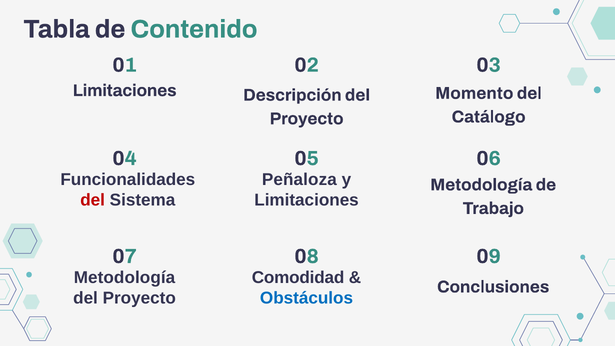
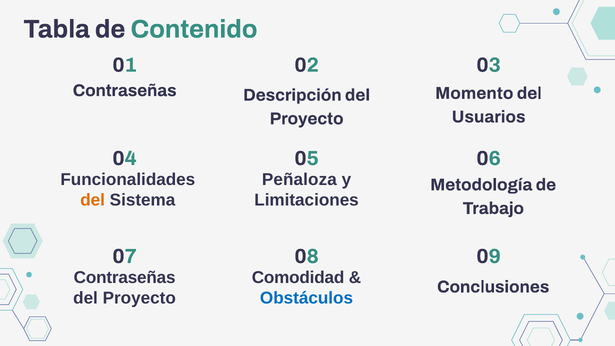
Limitaciones at (125, 90): Limitaciones -> Contraseñas
Catálogo: Catálogo -> Usuarios
del at (93, 200) colour: red -> orange
Metodología at (125, 278): Metodología -> Contraseñas
